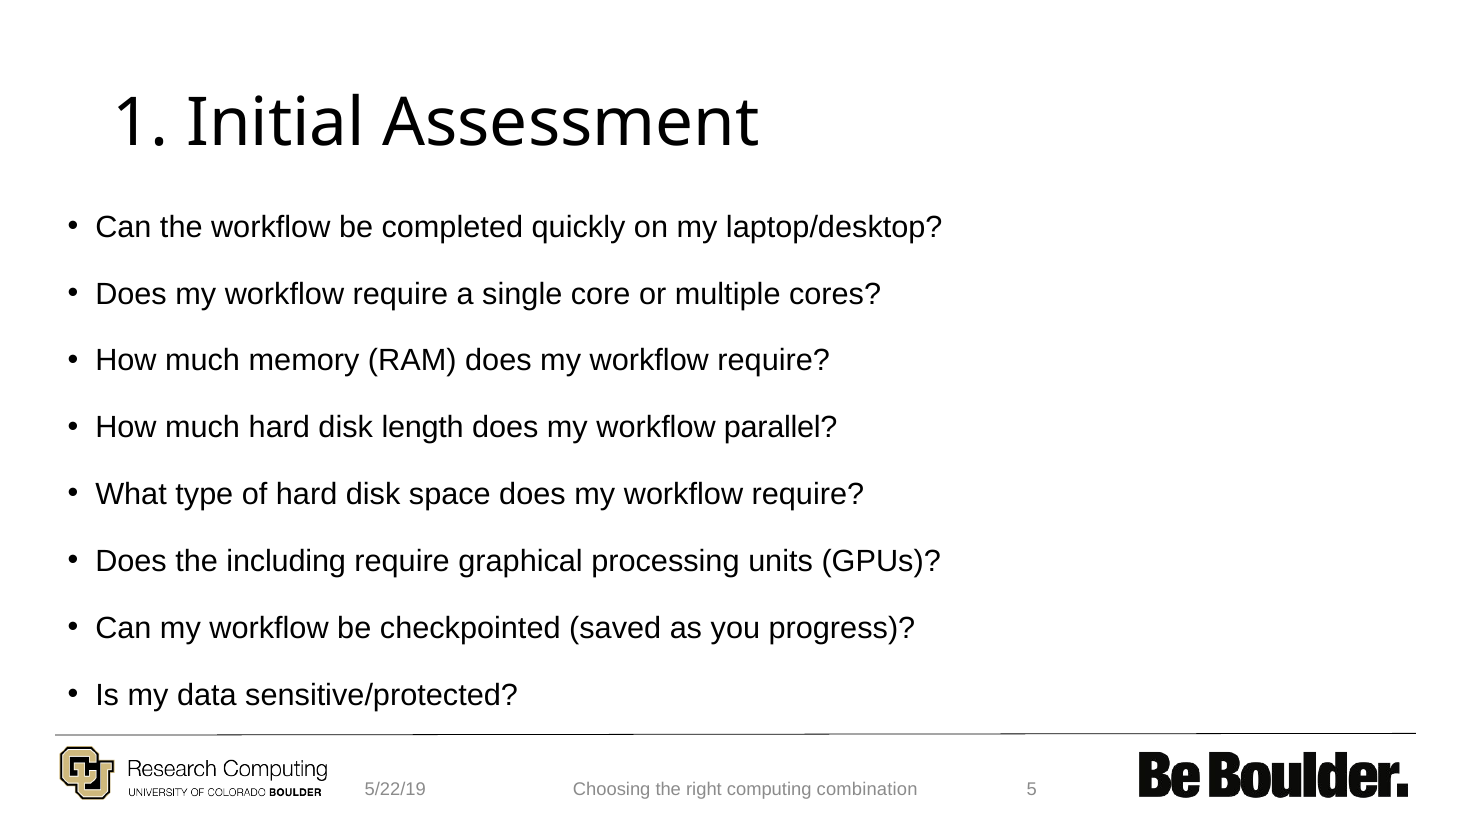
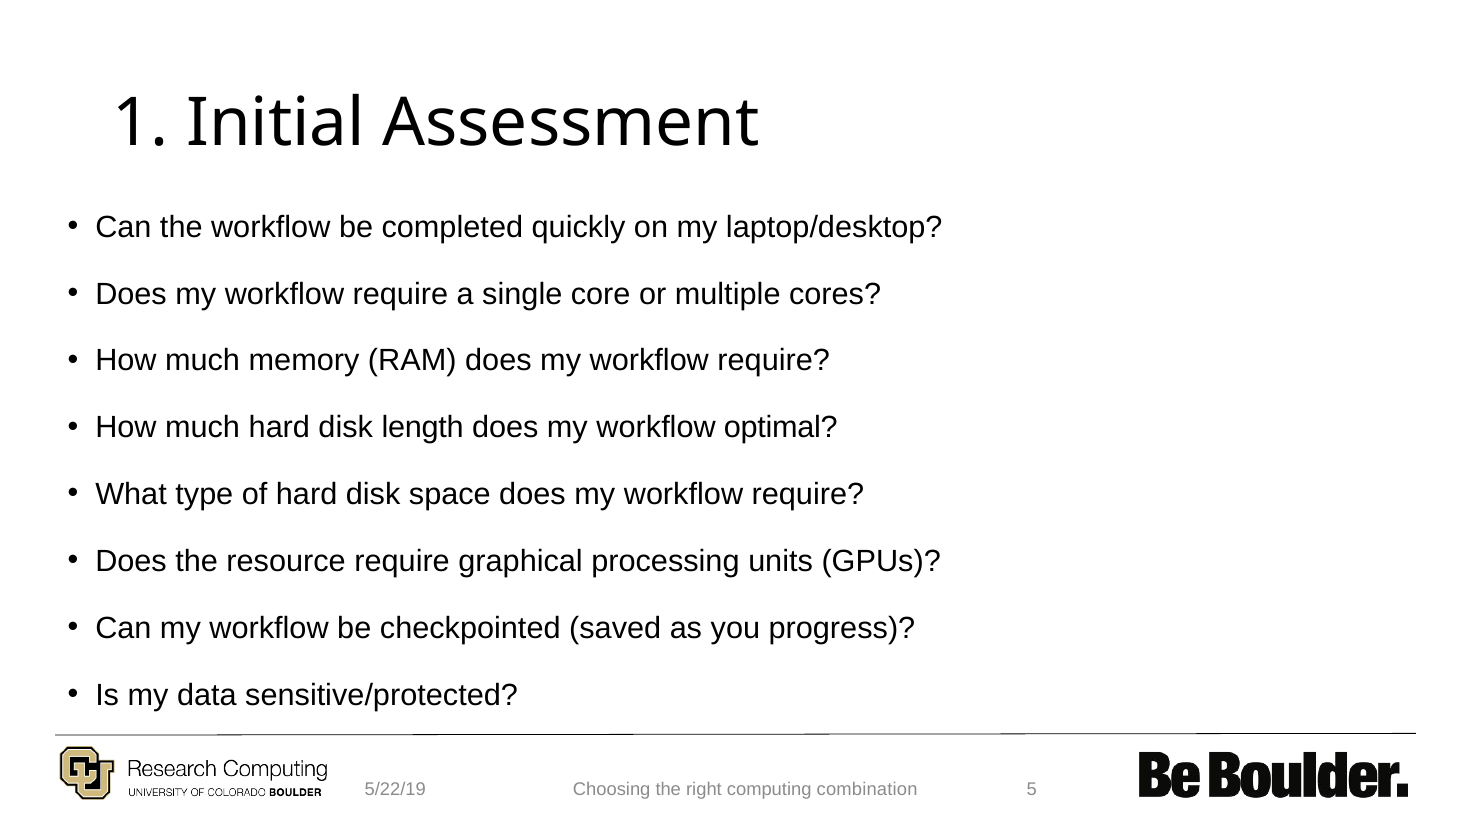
parallel: parallel -> optimal
including: including -> resource
